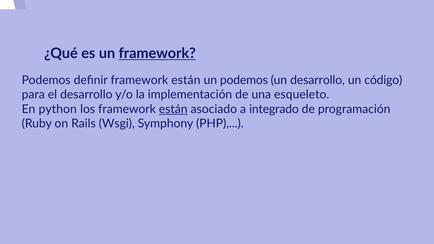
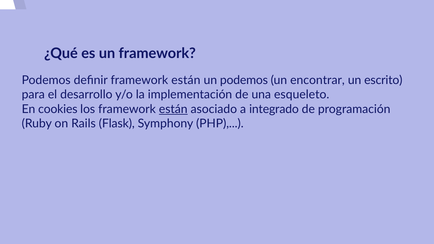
framework at (157, 53) underline: present -> none
un desarrollo: desarrollo -> encontrar
código: código -> escrito
python: python -> cookies
Wsgi: Wsgi -> Flask
